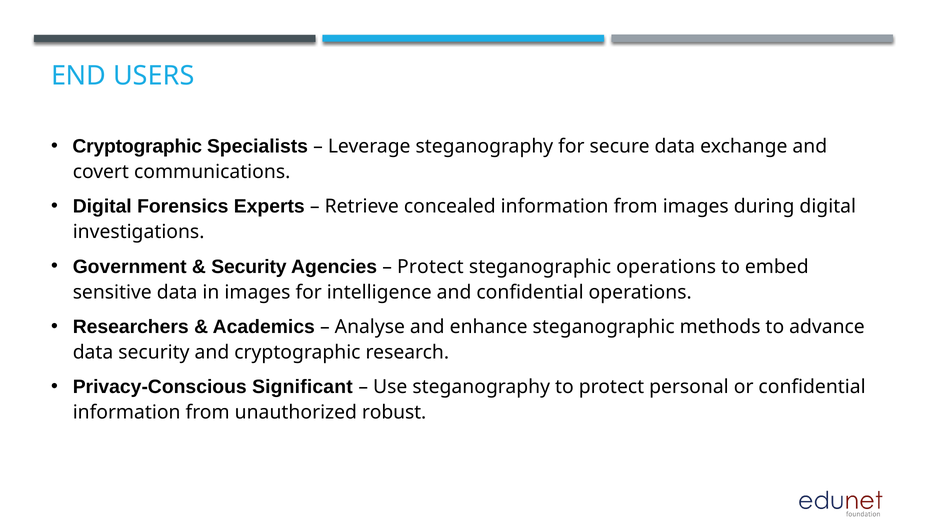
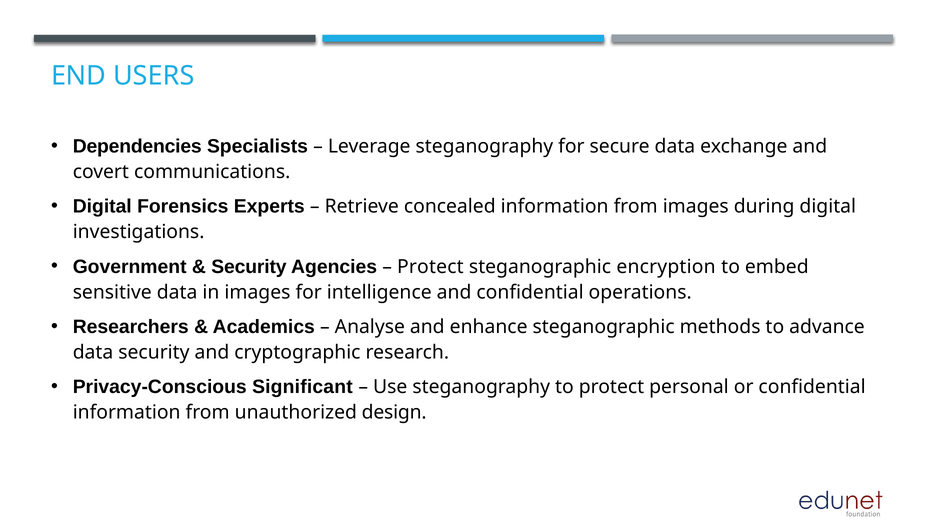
Cryptographic at (137, 146): Cryptographic -> Dependencies
steganographic operations: operations -> encryption
robust: robust -> design
